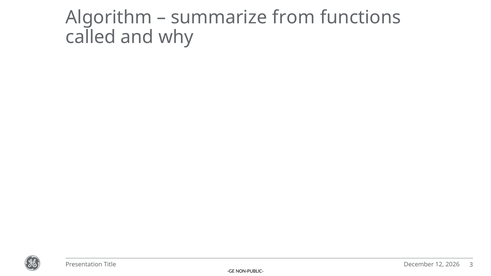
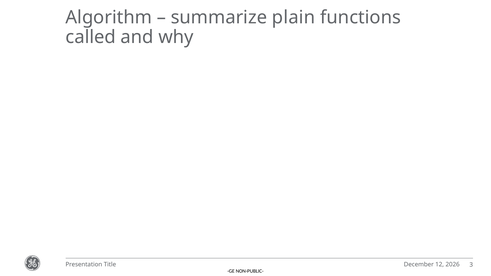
from: from -> plain
